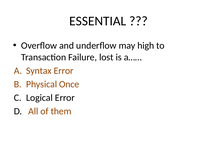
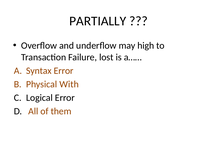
ESSENTIAL: ESSENTIAL -> PARTIALLY
Once: Once -> With
